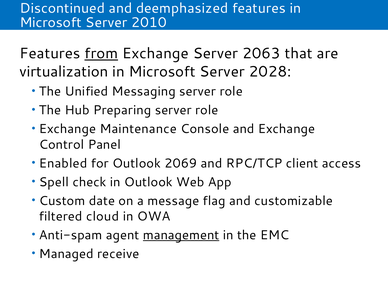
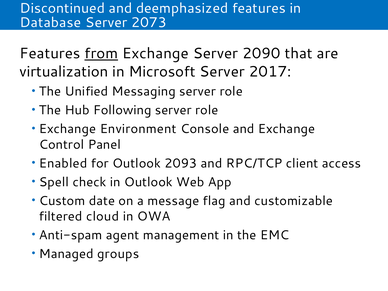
Microsoft at (51, 23): Microsoft -> Database
2010: 2010 -> 2073
2063: 2063 -> 2090
2028: 2028 -> 2017
Preparing: Preparing -> Following
Maintenance: Maintenance -> Environment
2069: 2069 -> 2093
management underline: present -> none
receive: receive -> groups
